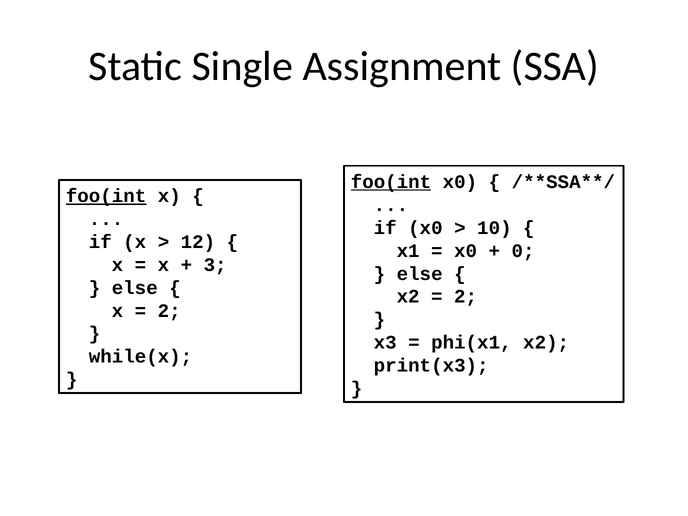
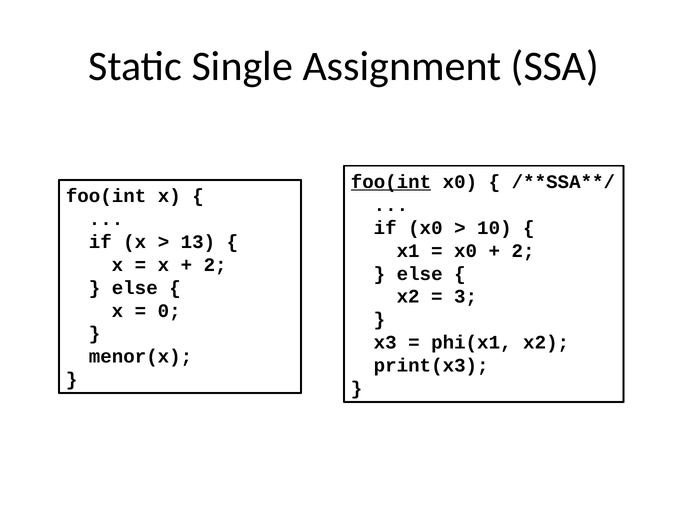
foo(int at (106, 196) underline: present -> none
12: 12 -> 13
0 at (523, 251): 0 -> 2
3 at (215, 265): 3 -> 2
2 at (466, 297): 2 -> 3
2 at (169, 311): 2 -> 0
while(x: while(x -> menor(x
